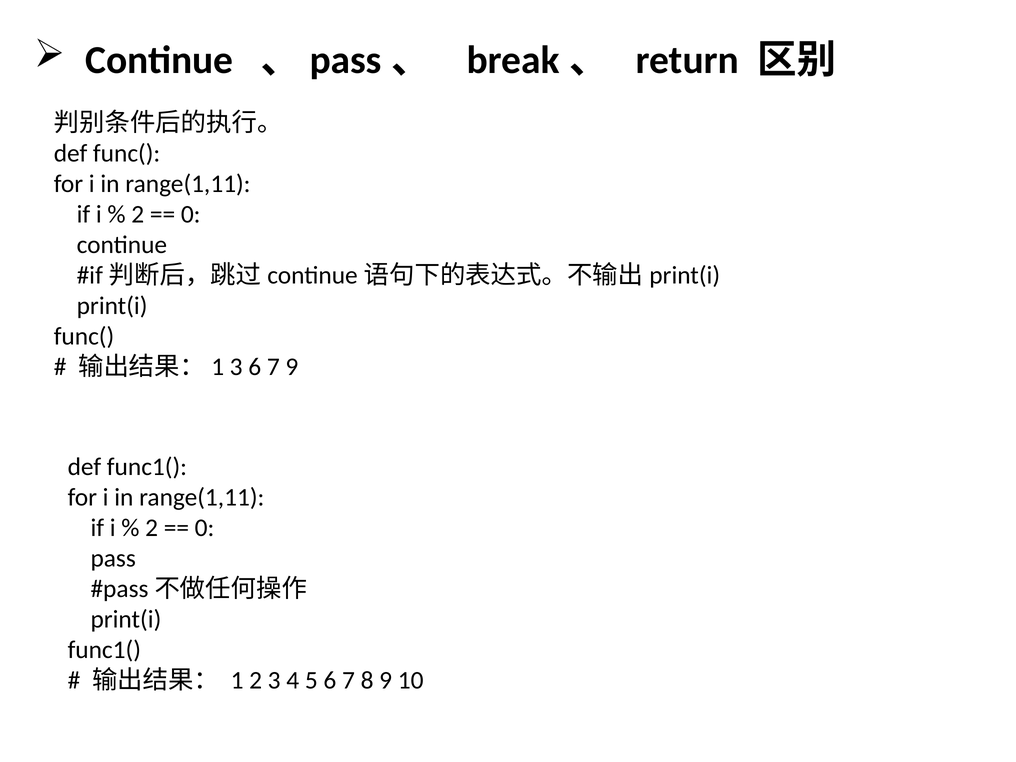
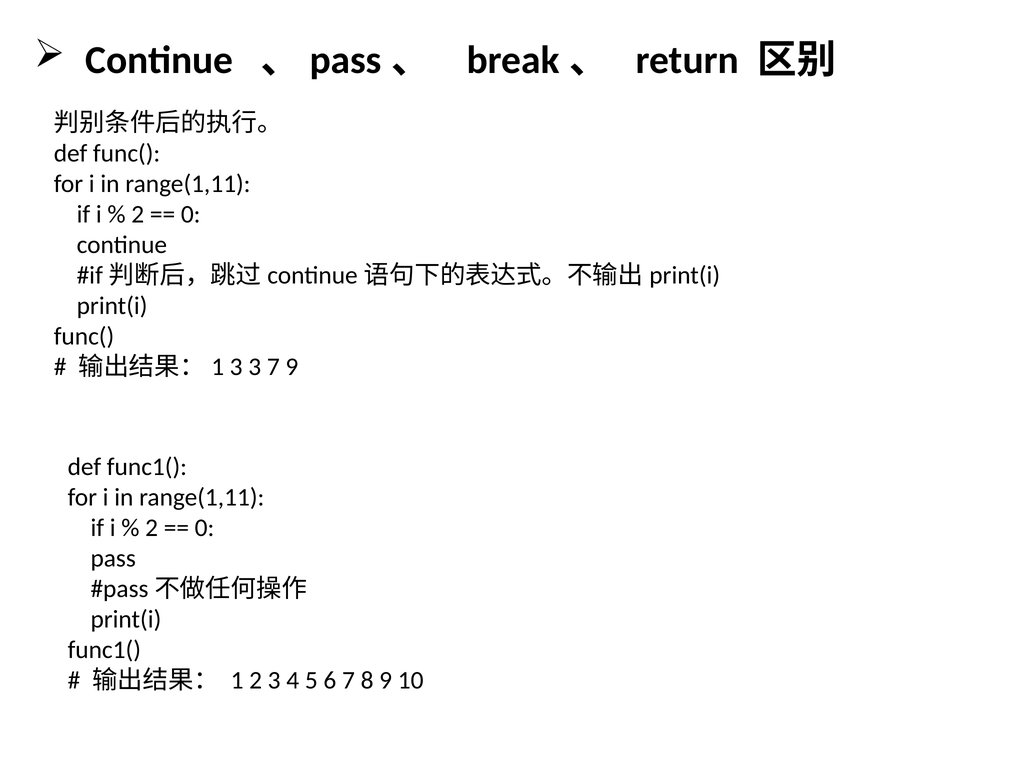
3 6: 6 -> 3
